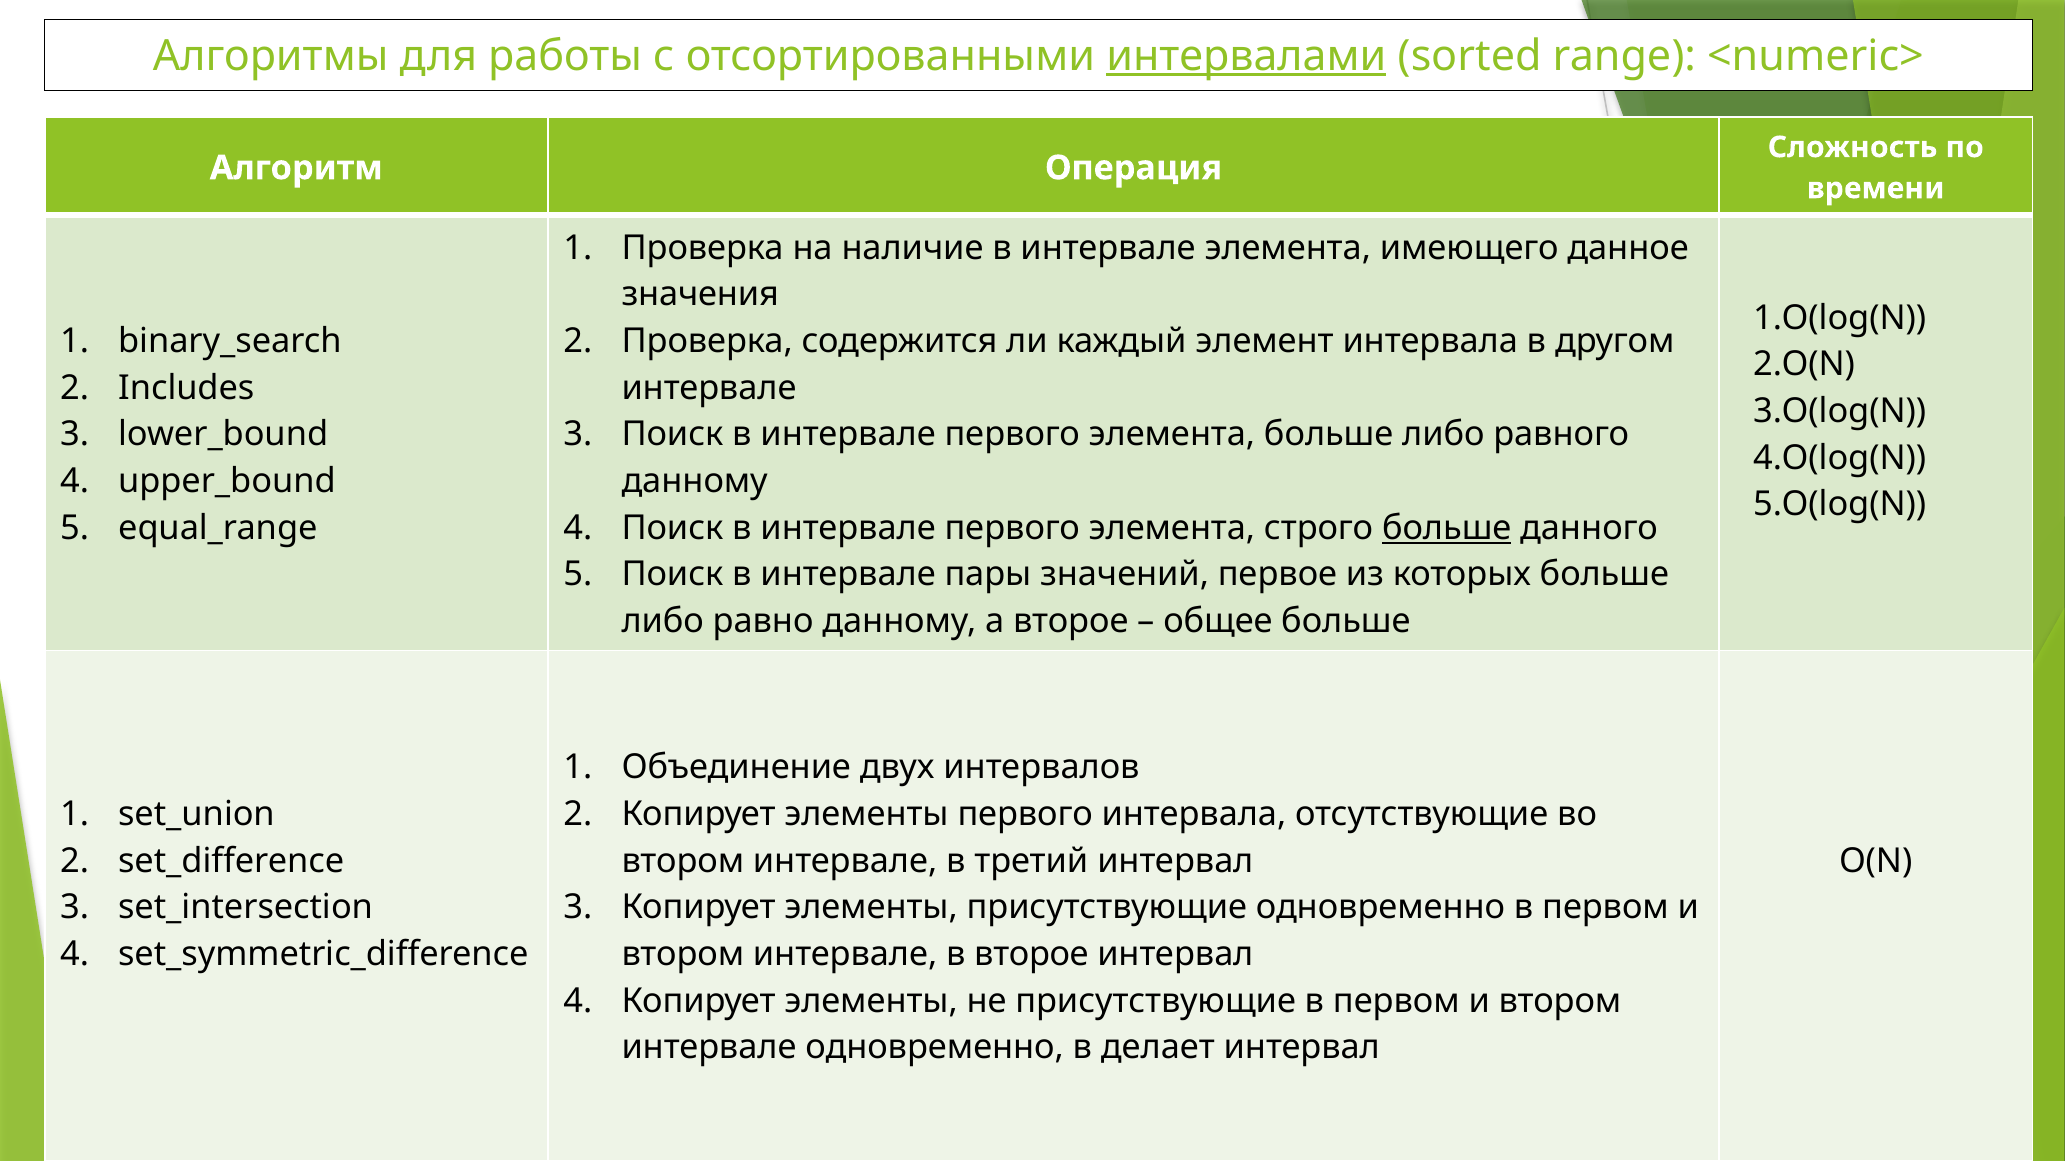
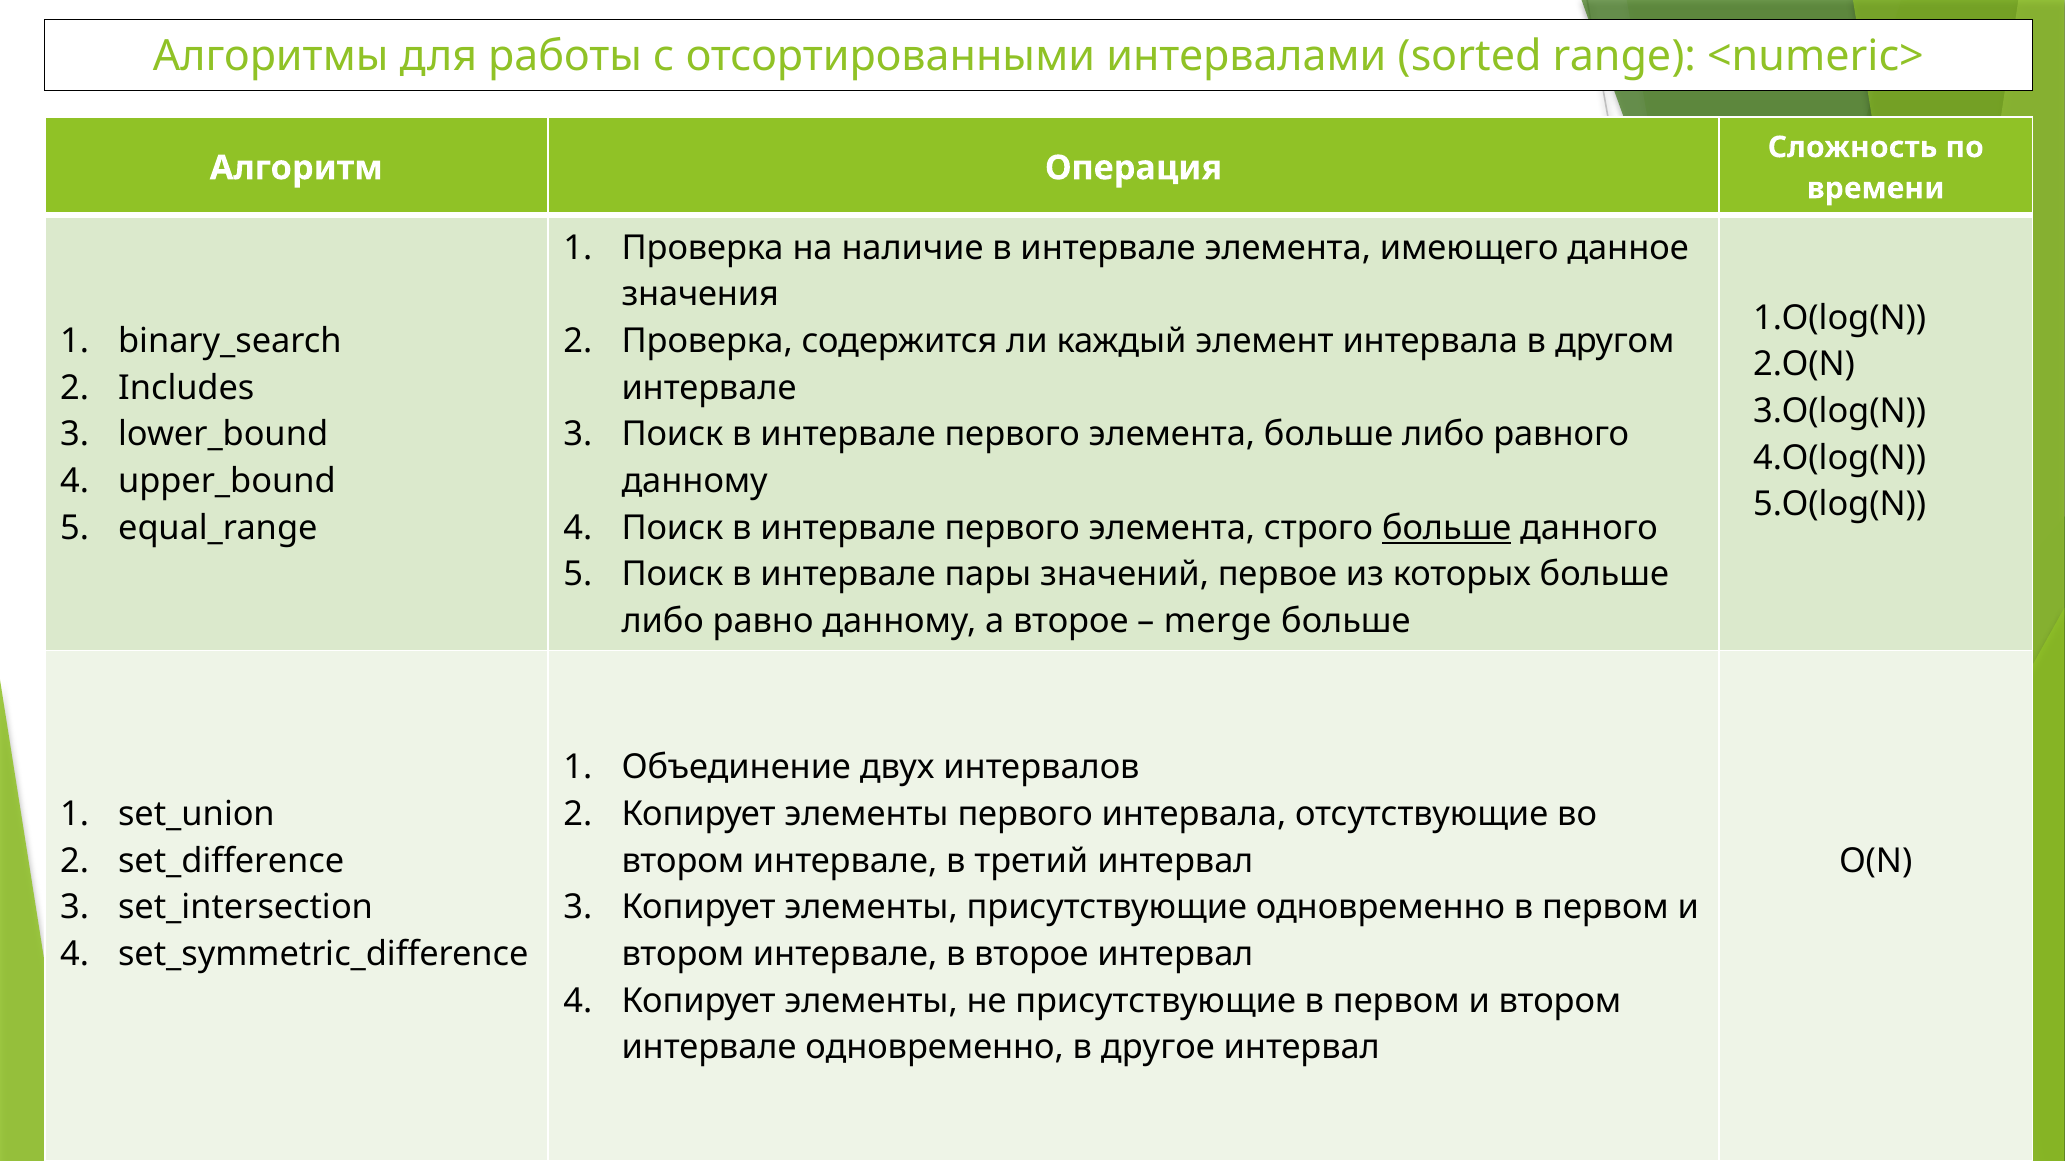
интервалами underline: present -> none
общее: общее -> merge
делает: делает -> другое
